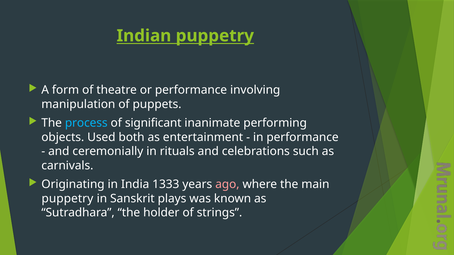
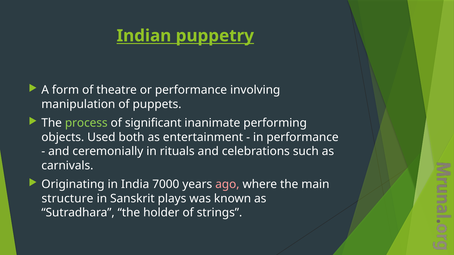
process colour: light blue -> light green
1333: 1333 -> 7000
puppetry at (67, 199): puppetry -> structure
